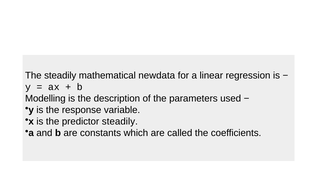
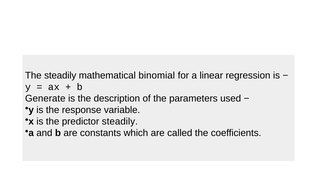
newdata: newdata -> binomial
Modelling: Modelling -> Generate
